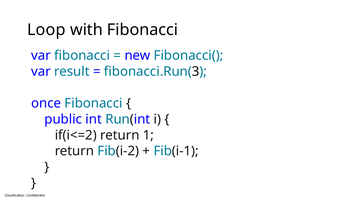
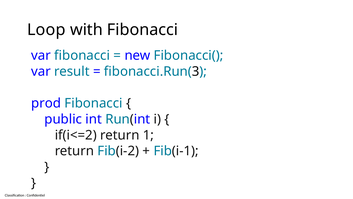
once: once -> prod
